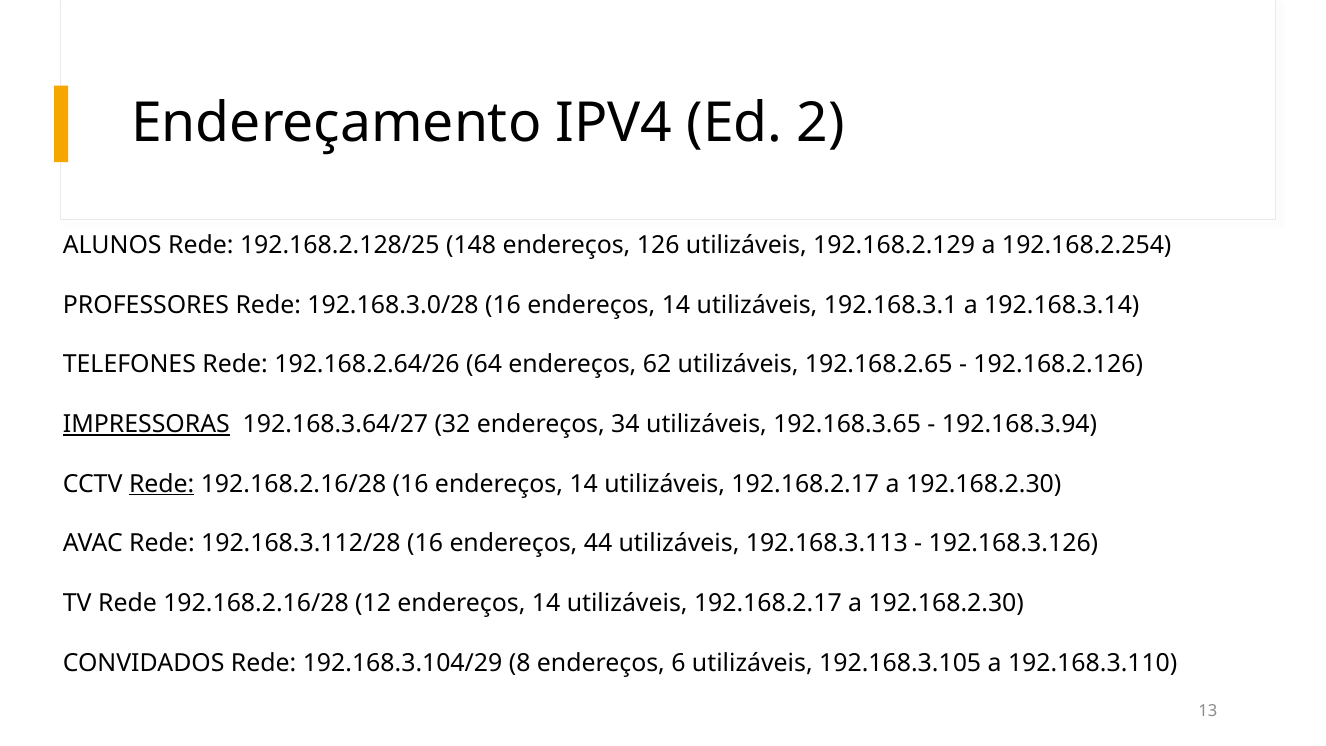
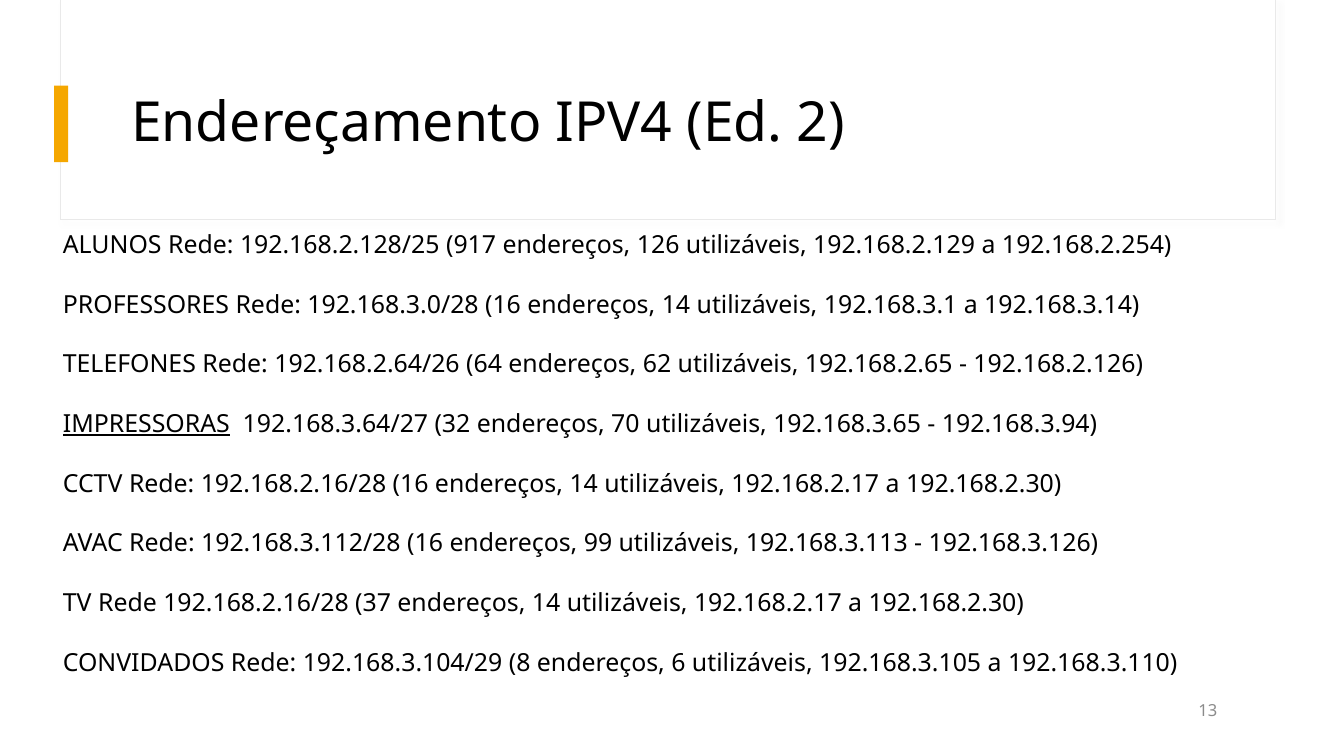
148: 148 -> 917
34: 34 -> 70
Rede at (162, 484) underline: present -> none
44: 44 -> 99
12: 12 -> 37
